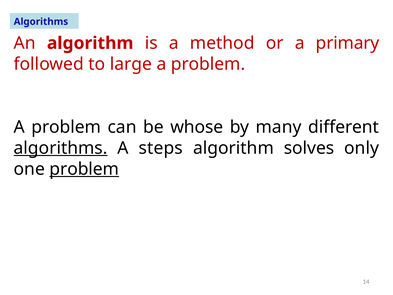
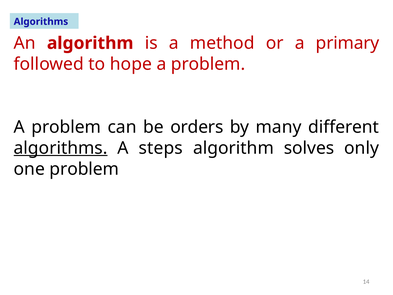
large: large -> hope
whose: whose -> orders
problem at (84, 169) underline: present -> none
